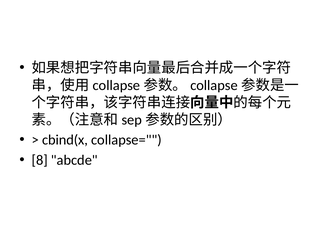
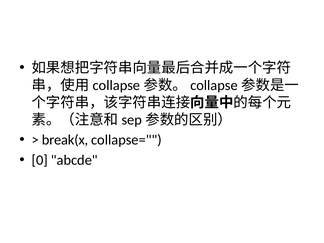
cbind(x: cbind(x -> break(x
8: 8 -> 0
